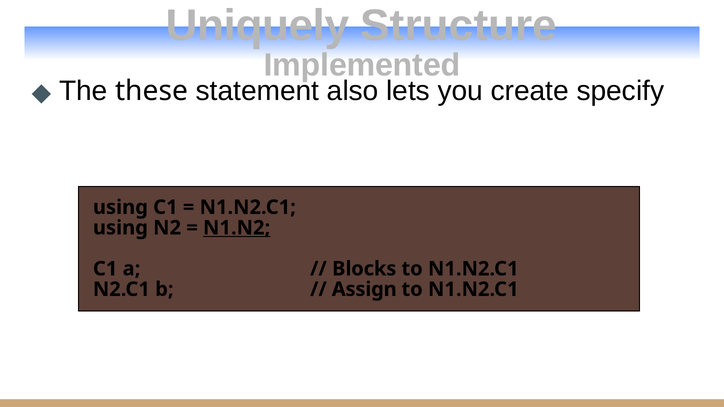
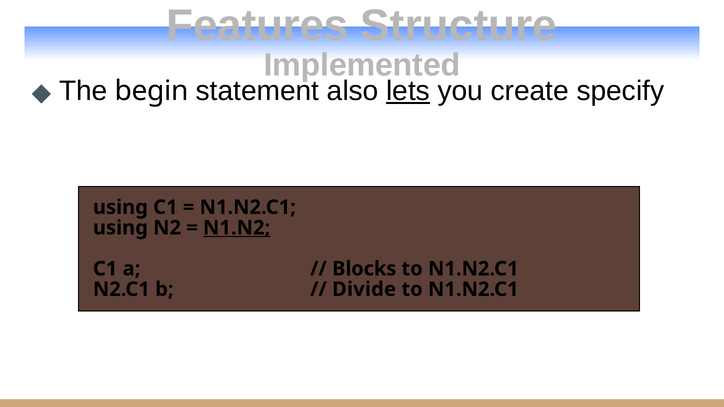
Uniquely: Uniquely -> Features
these: these -> begin
lets underline: none -> present
Assign: Assign -> Divide
